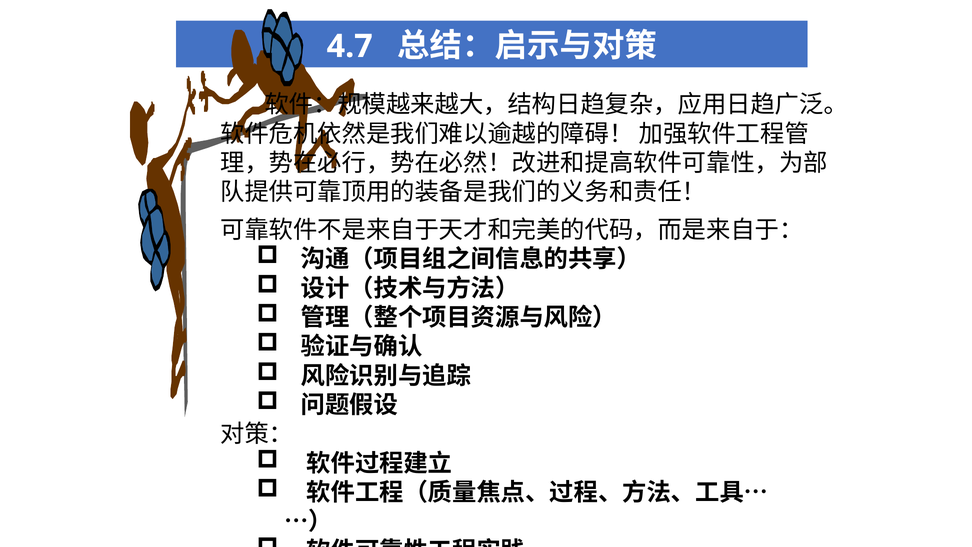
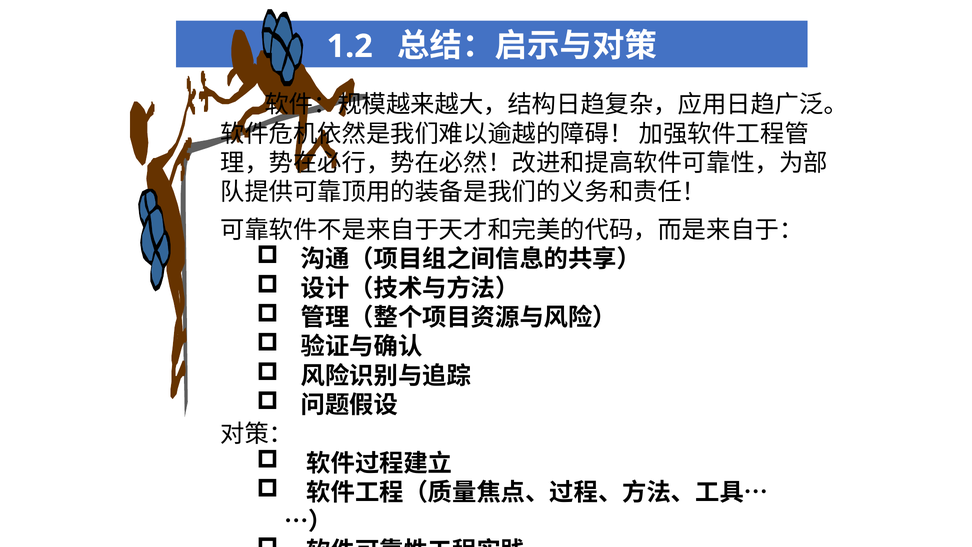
4.7: 4.7 -> 1.2
